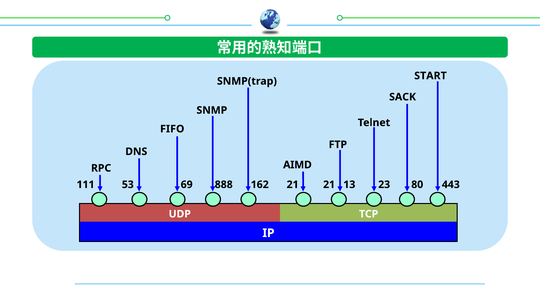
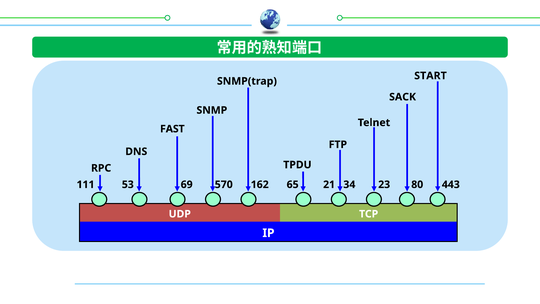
FIFO: FIFO -> FAST
AIMD: AIMD -> TPDU
888: 888 -> 570
69 21: 21 -> 65
13: 13 -> 34
